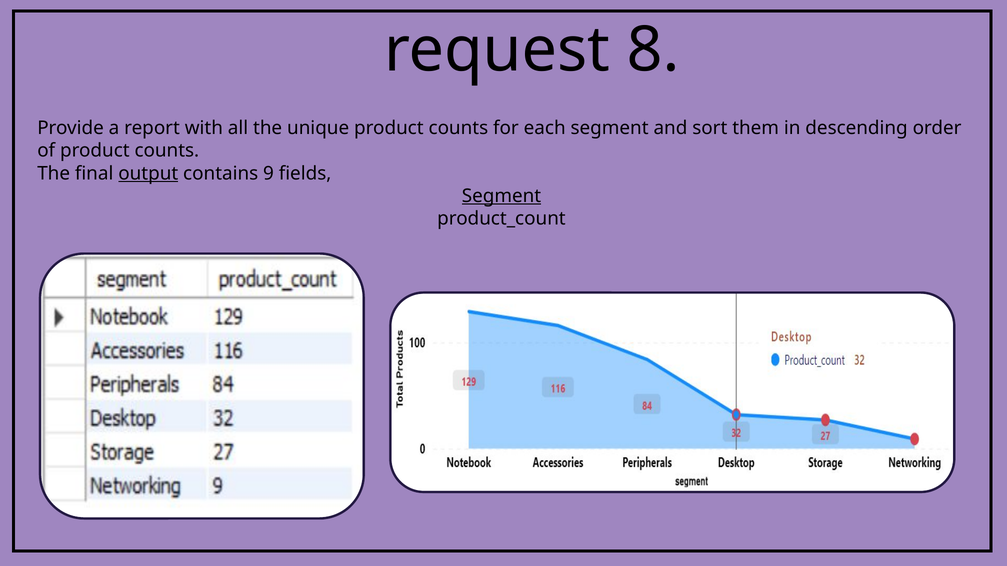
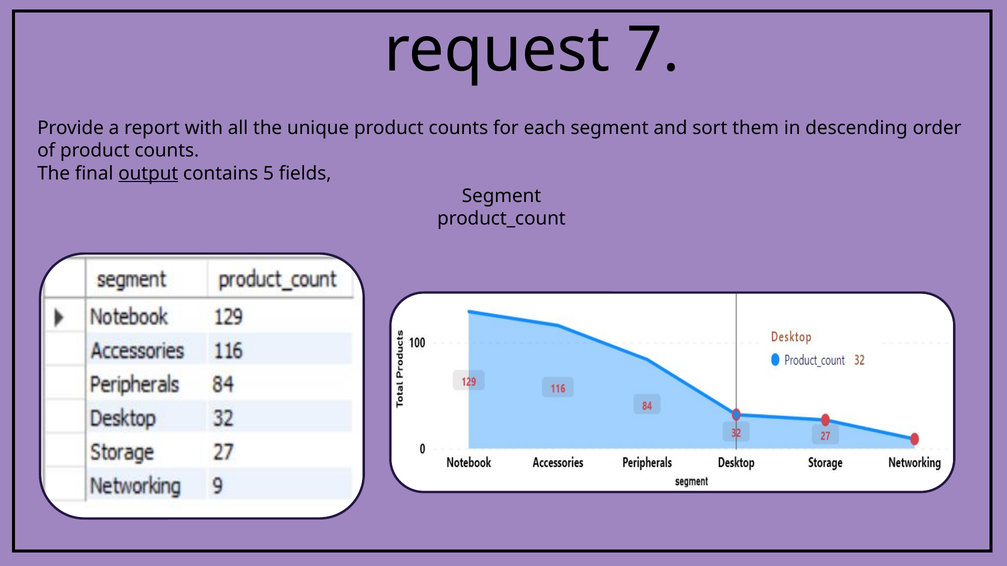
8: 8 -> 7
9: 9 -> 5
Segment at (502, 196) underline: present -> none
